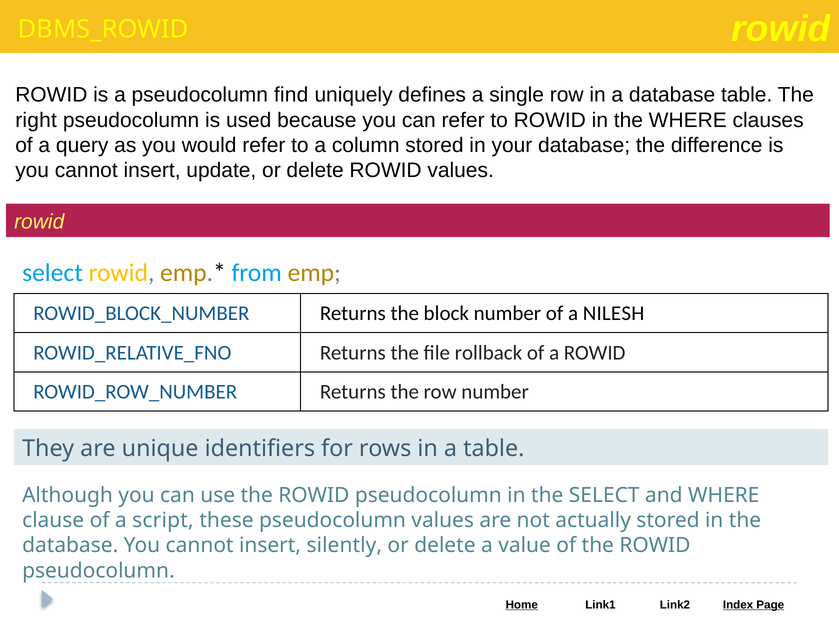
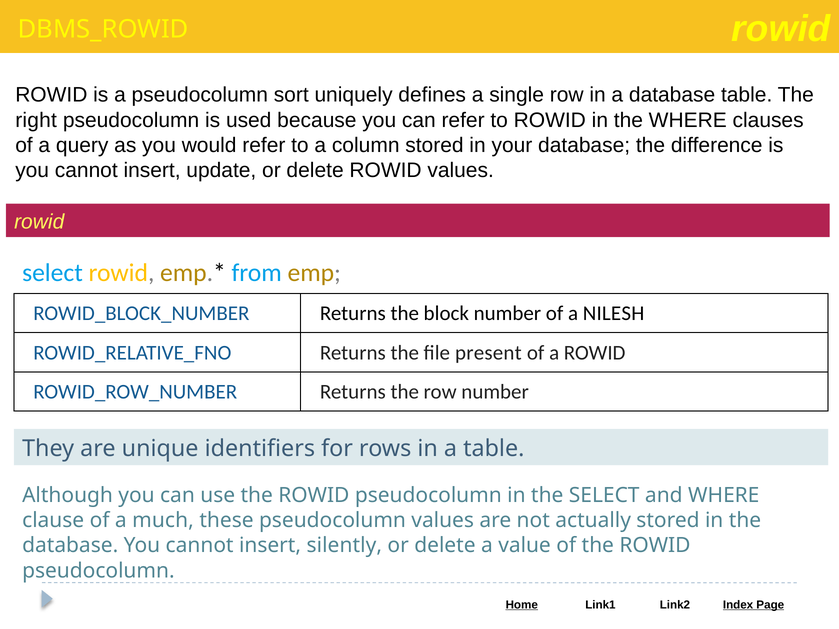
find: find -> sort
rollback: rollback -> present
script: script -> much
